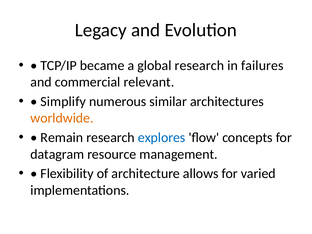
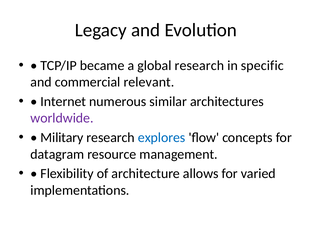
failures: failures -> specific
Simplify: Simplify -> Internet
worldwide colour: orange -> purple
Remain: Remain -> Military
